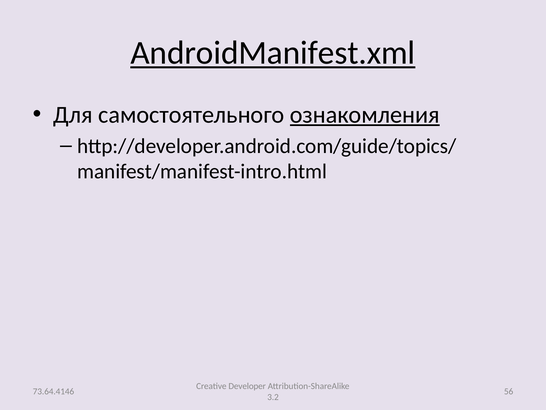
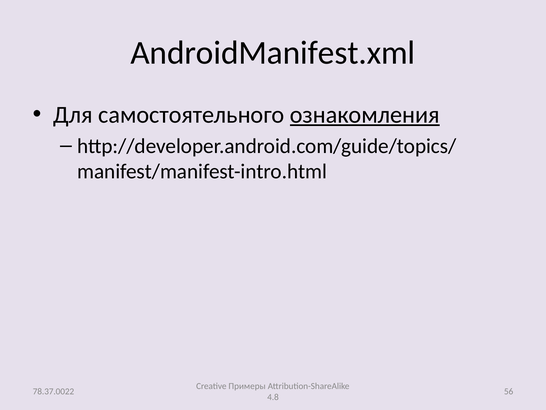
AndroidManifest.xml underline: present -> none
Developer: Developer -> Примеры
73.64.4146: 73.64.4146 -> 78.37.0022
3.2: 3.2 -> 4.8
